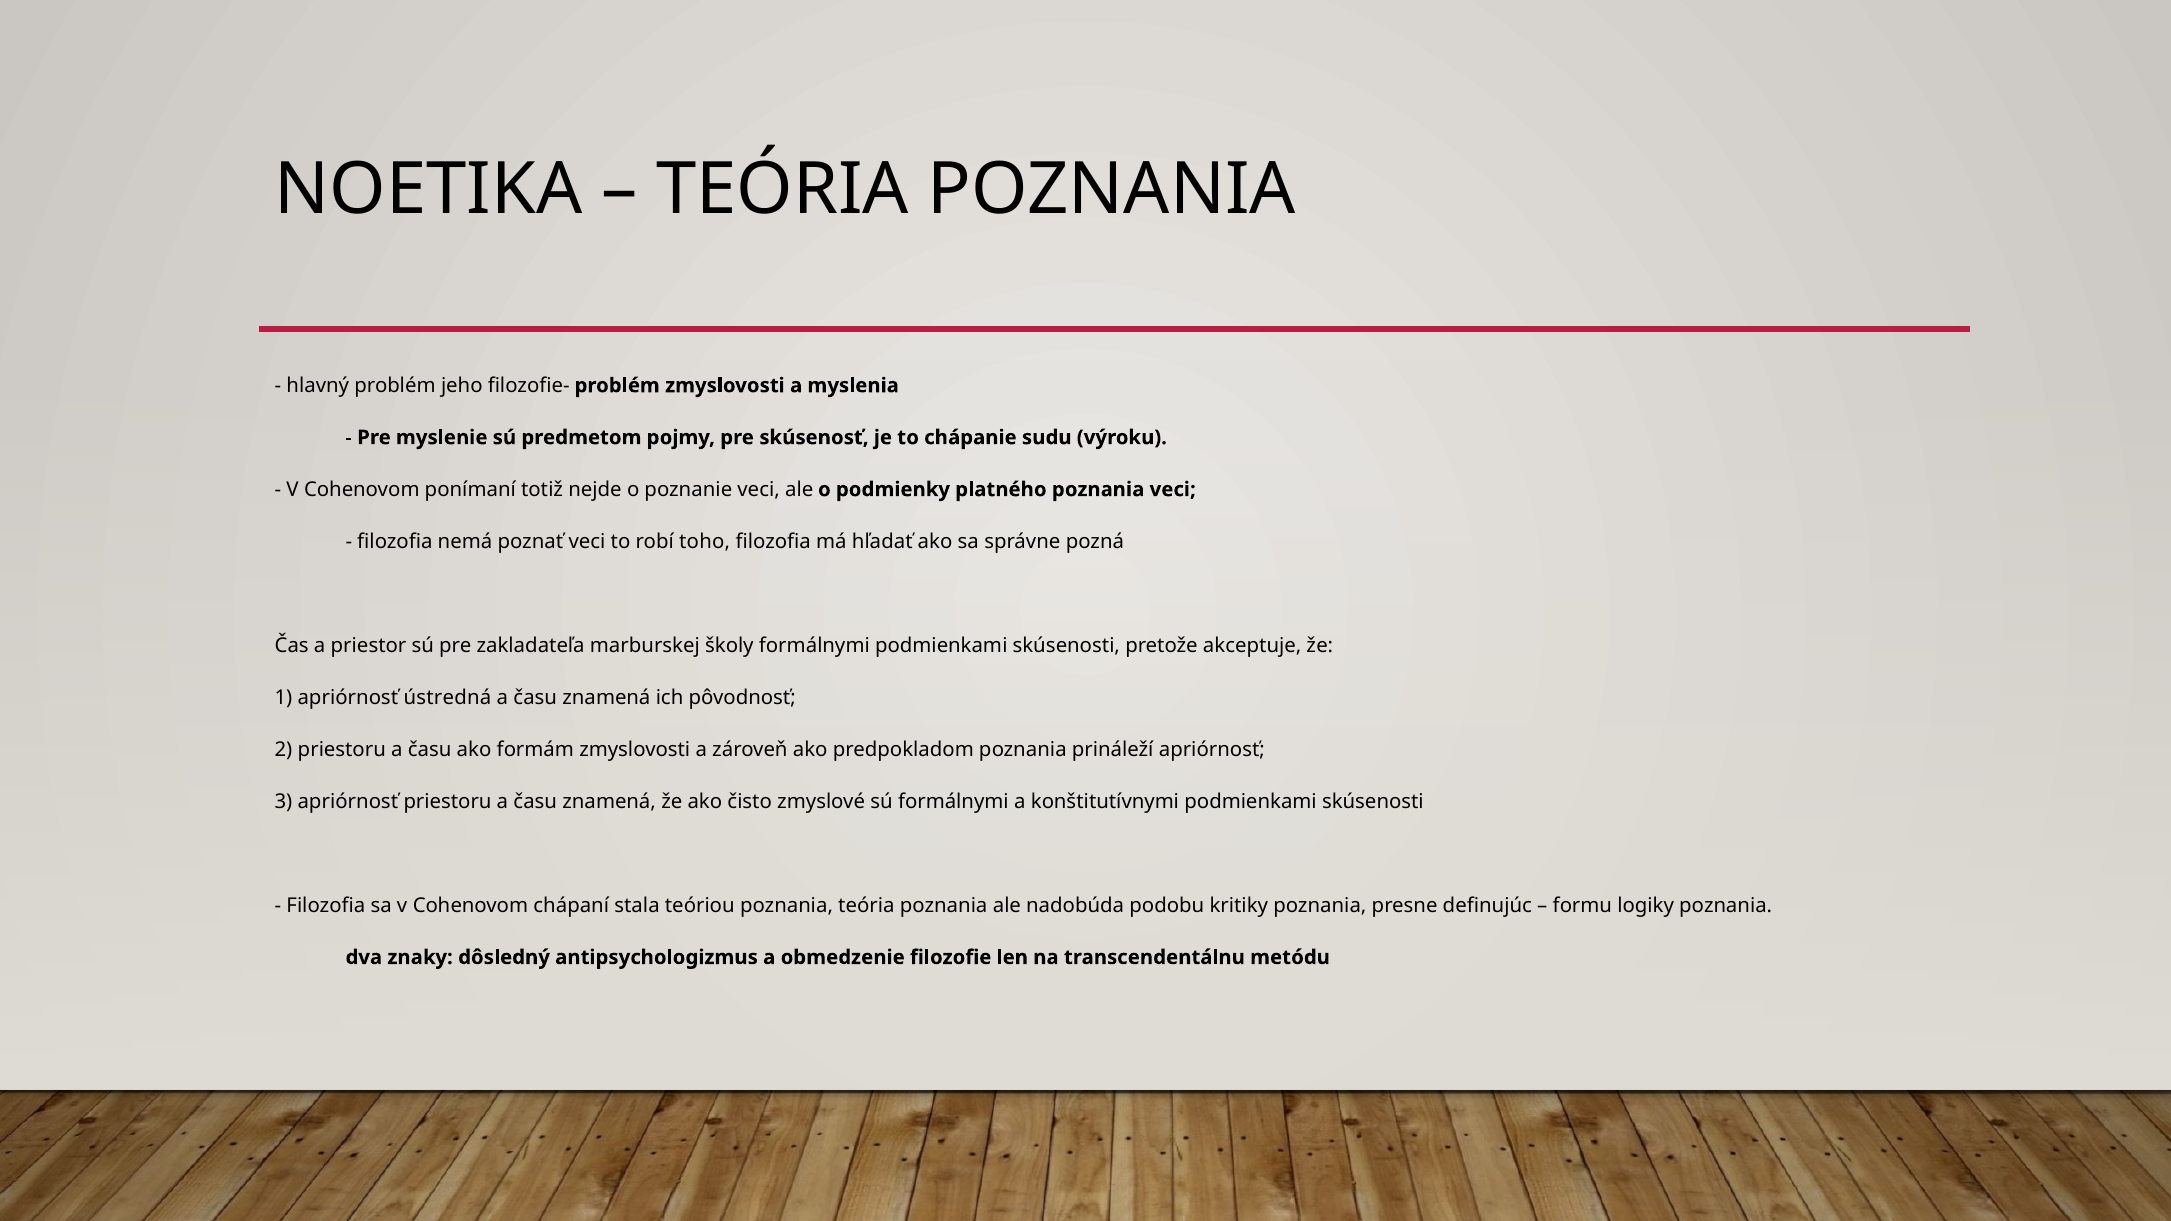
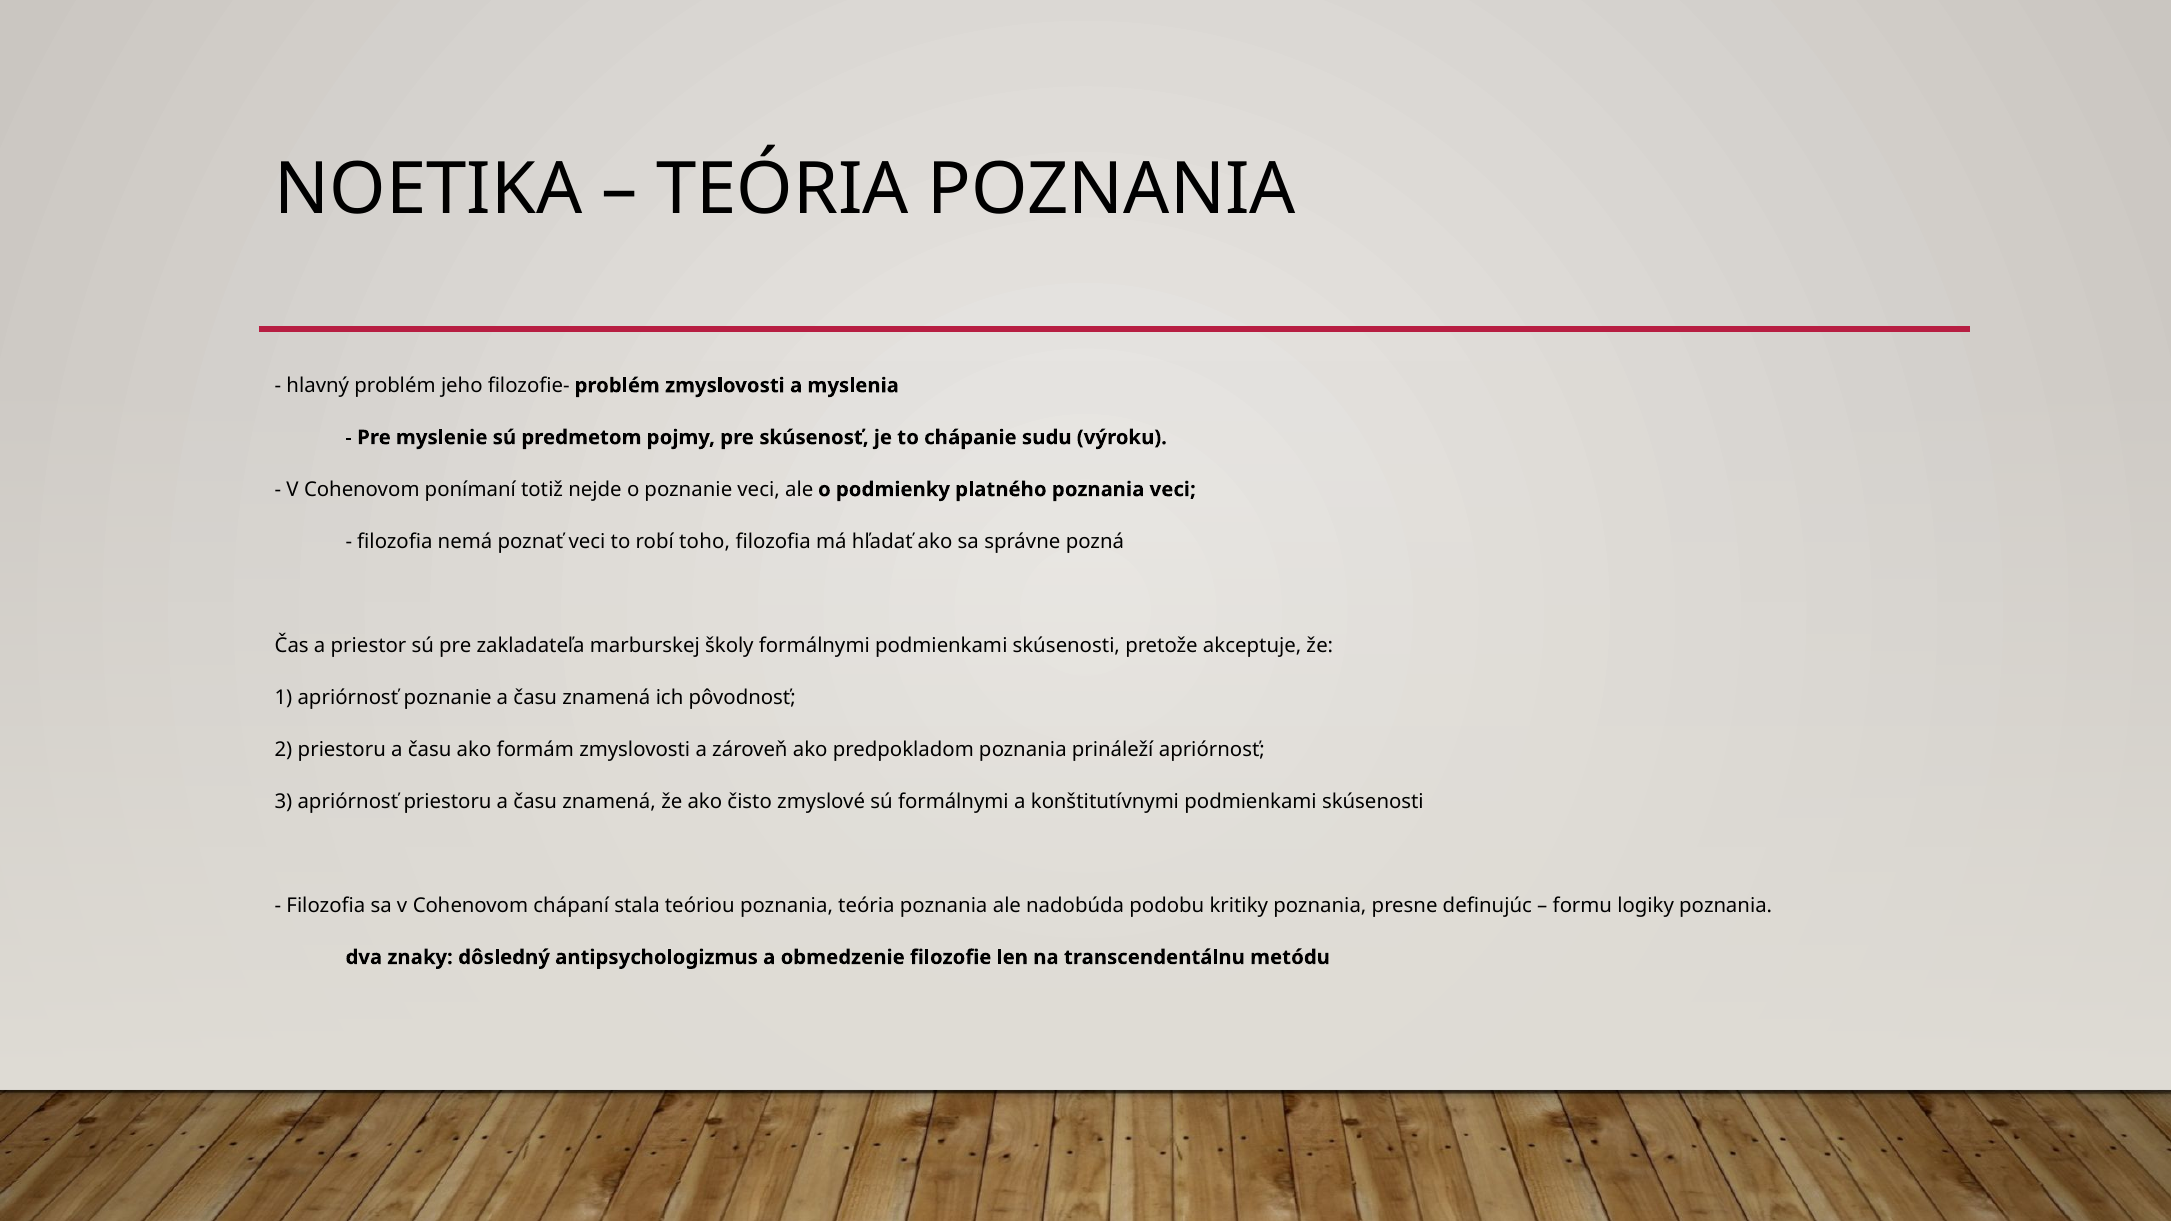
apriórnosť ústredná: ústredná -> poznanie
